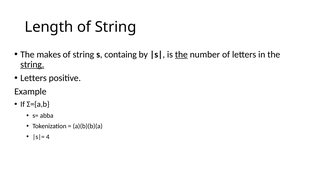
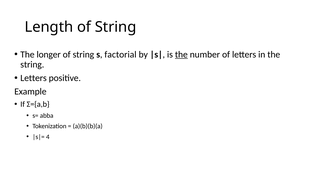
makes: makes -> longer
containg: containg -> factorial
string at (32, 65) underline: present -> none
